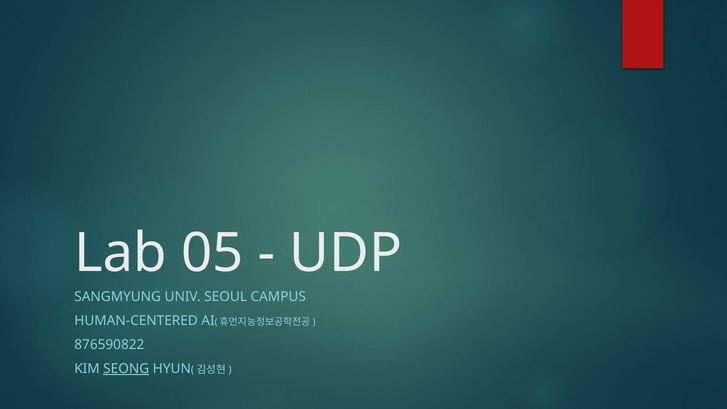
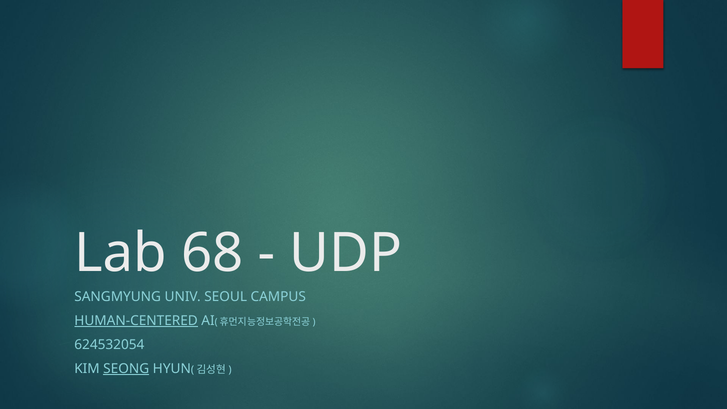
05: 05 -> 68
HUMAN-CENTERED underline: none -> present
876590822: 876590822 -> 624532054
